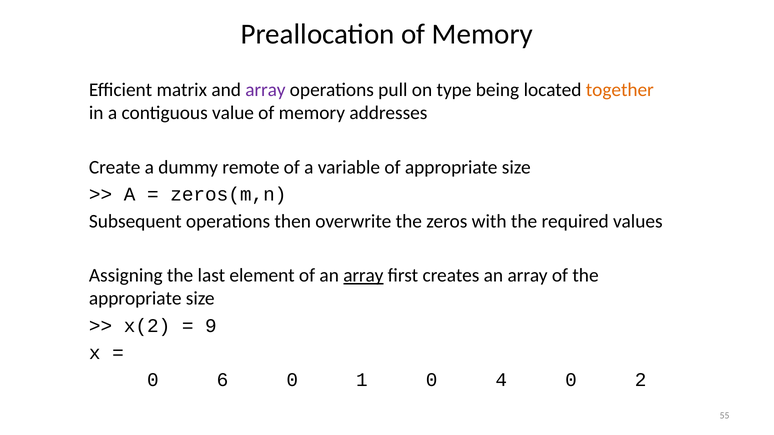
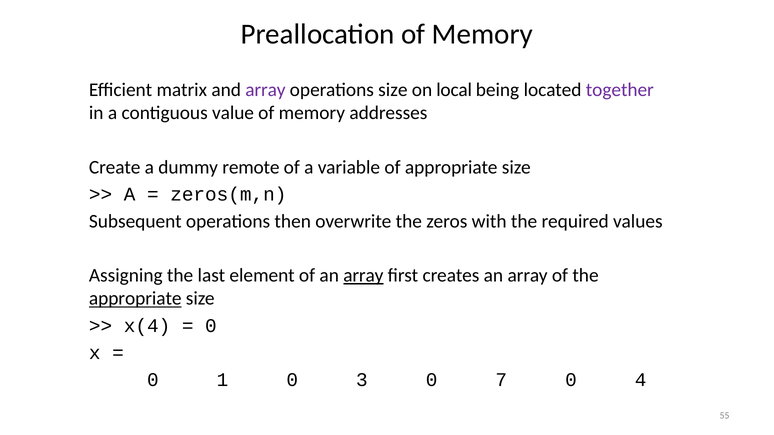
operations pull: pull -> size
type: type -> local
together colour: orange -> purple
appropriate at (135, 299) underline: none -> present
x(2: x(2 -> x(4
9 at (211, 326): 9 -> 0
6: 6 -> 1
1: 1 -> 3
4: 4 -> 7
2: 2 -> 4
